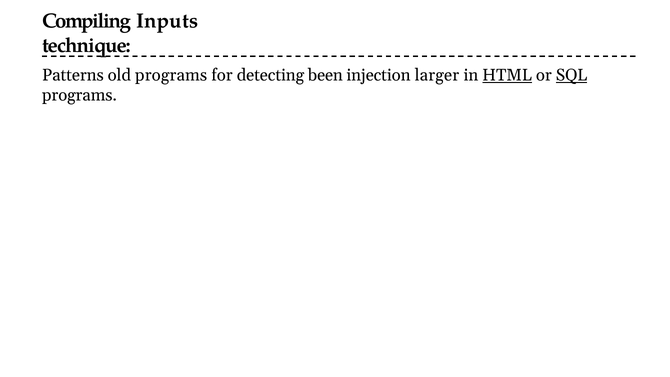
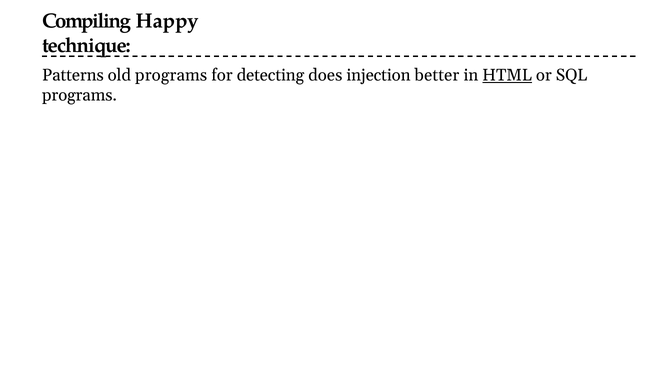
Inputs: Inputs -> Happy
been: been -> does
larger: larger -> better
SQL underline: present -> none
